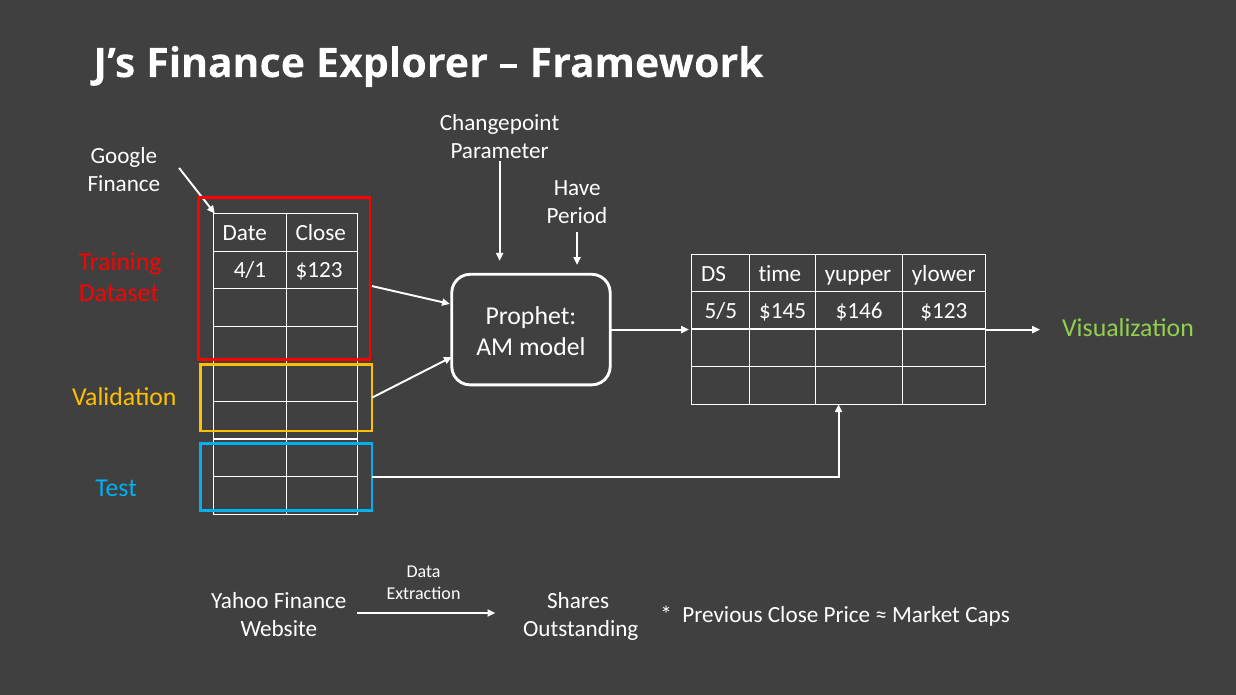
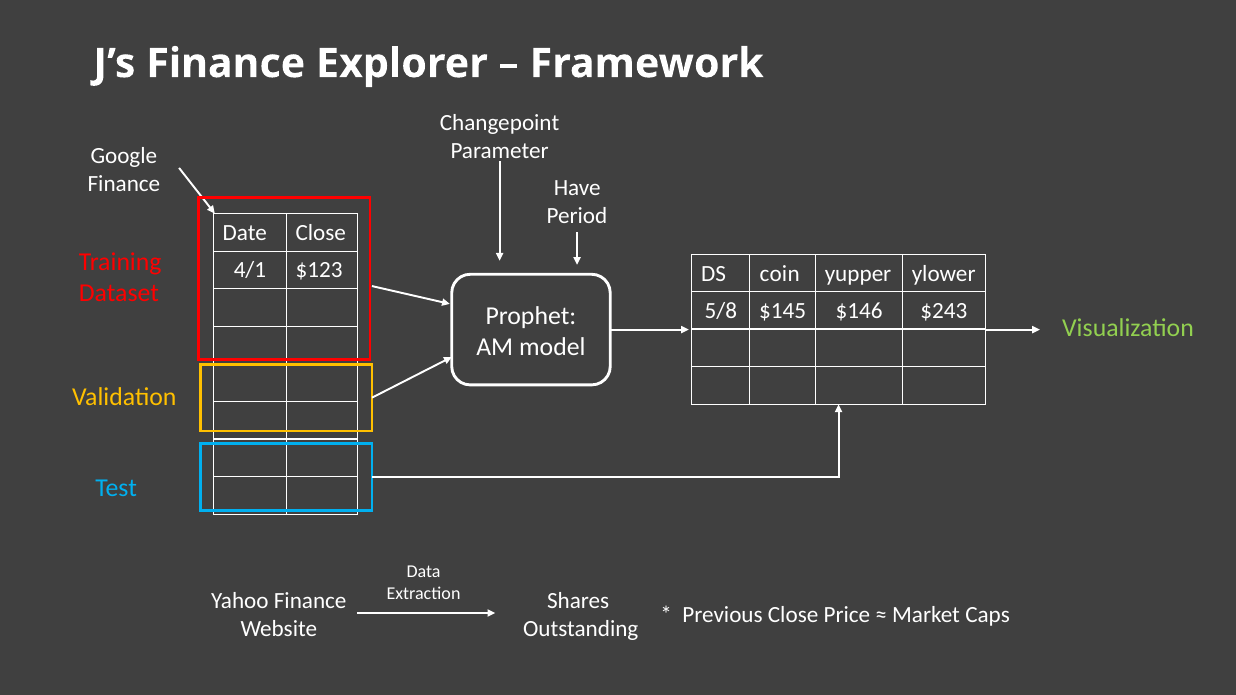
time: time -> coin
5/5: 5/5 -> 5/8
$146 $123: $123 -> $243
